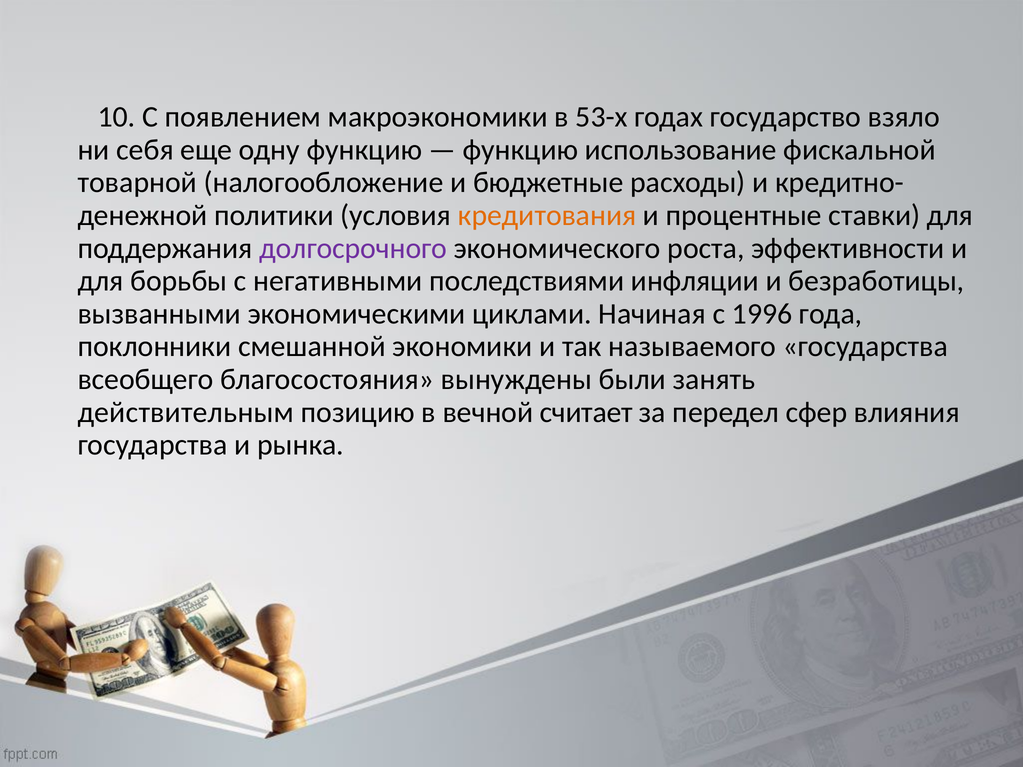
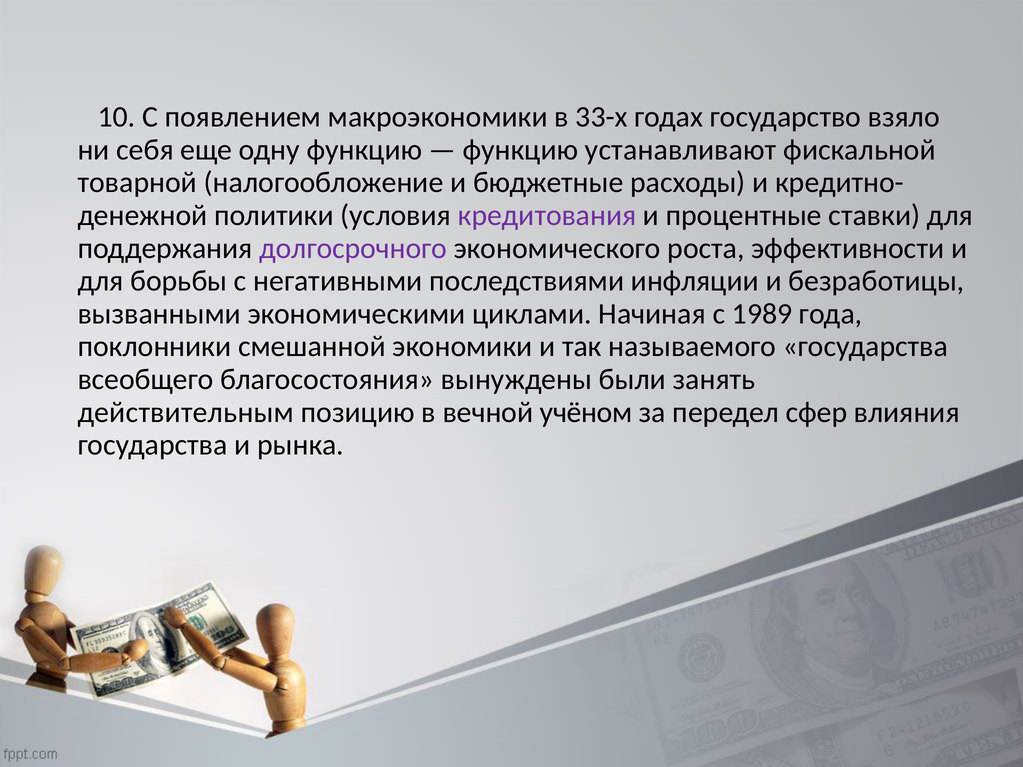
53-х: 53-х -> 33-х
использование: использование -> устанавливают
кредитования colour: orange -> purple
1996: 1996 -> 1989
считает: считает -> учёном
